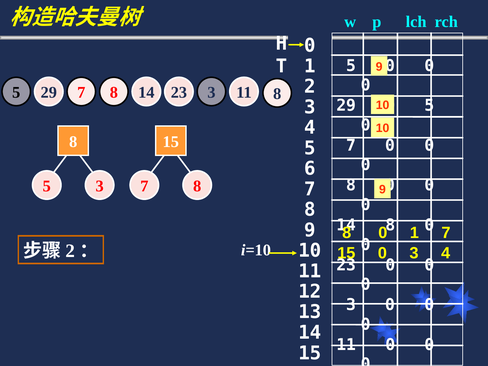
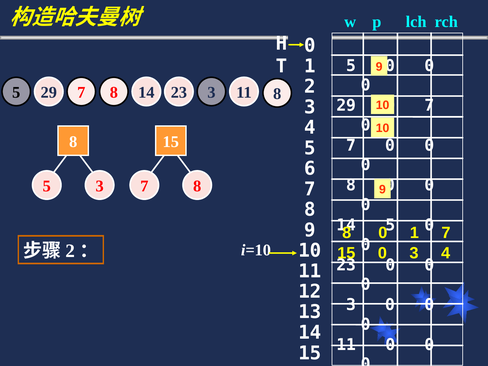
5 at (429, 106): 5 -> 7
8 at (390, 225): 8 -> 5
